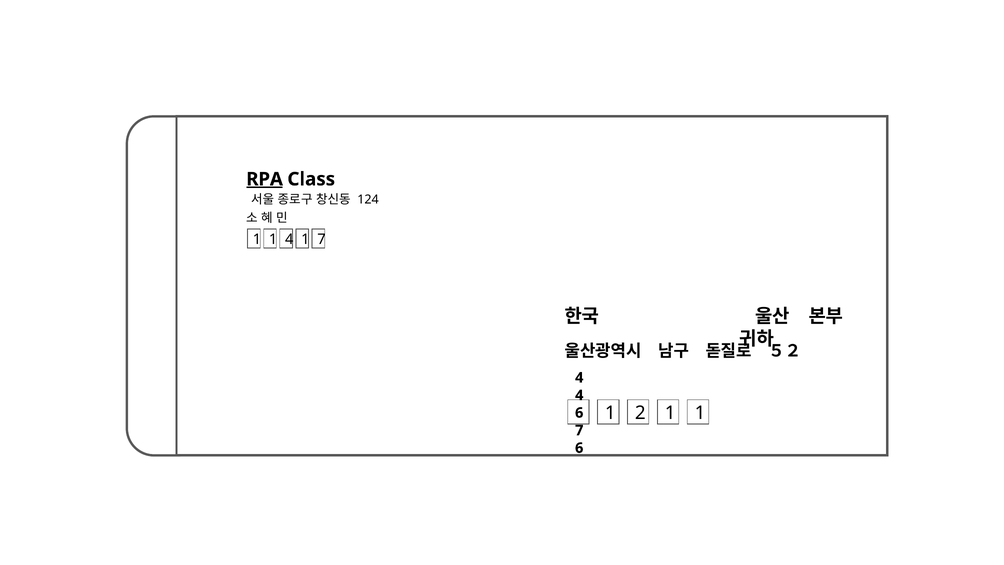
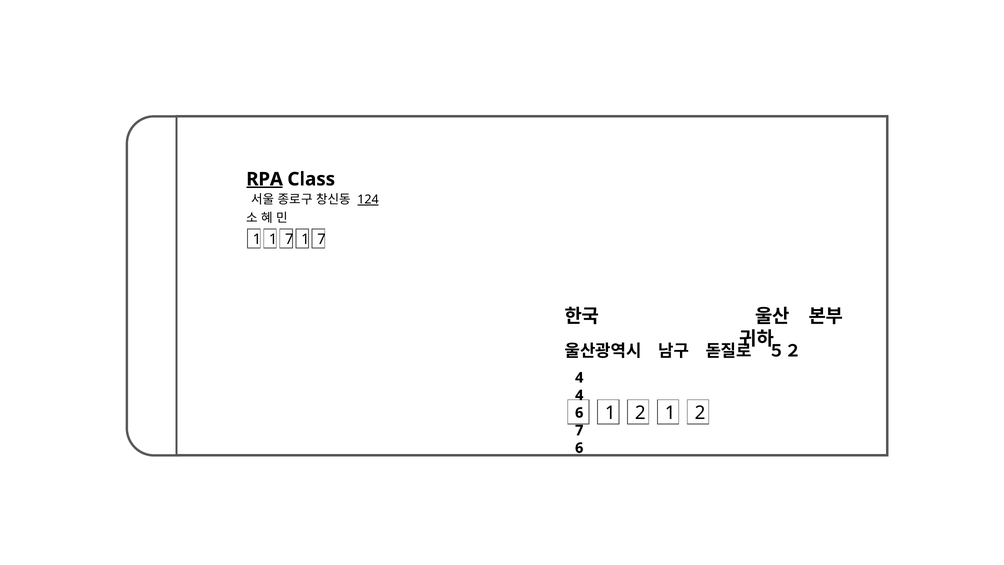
124 underline: none -> present
1 1 4: 4 -> 7
2 1 1: 1 -> 2
